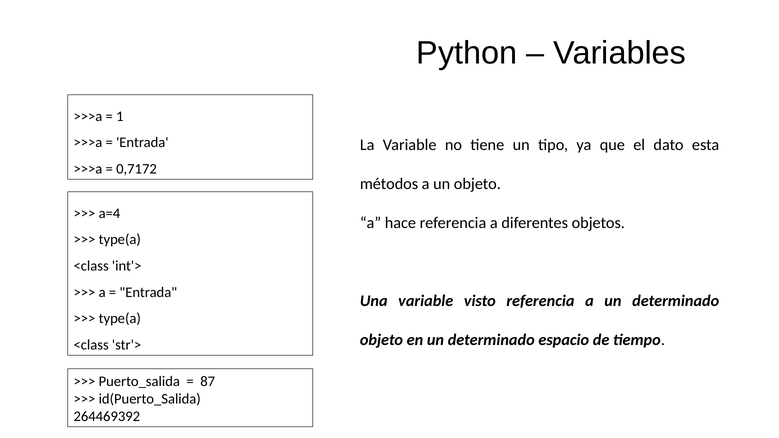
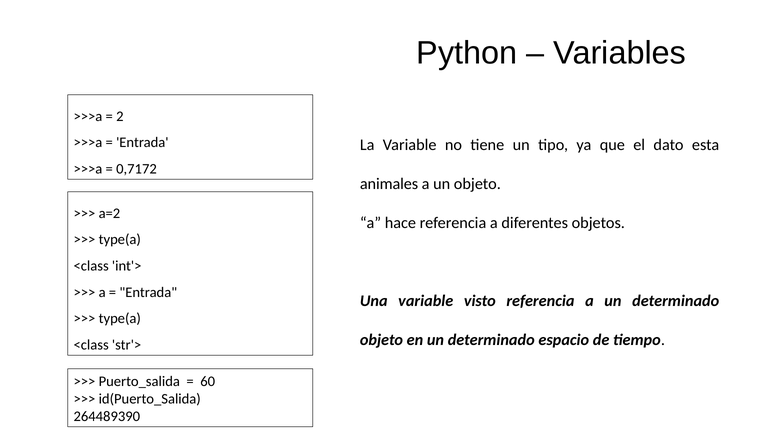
1: 1 -> 2
métodos: métodos -> animales
a=4: a=4 -> a=2
87: 87 -> 60
264469392: 264469392 -> 264489390
